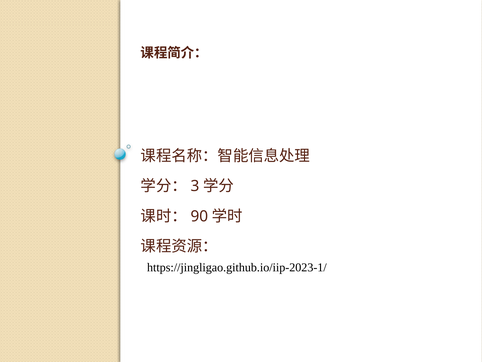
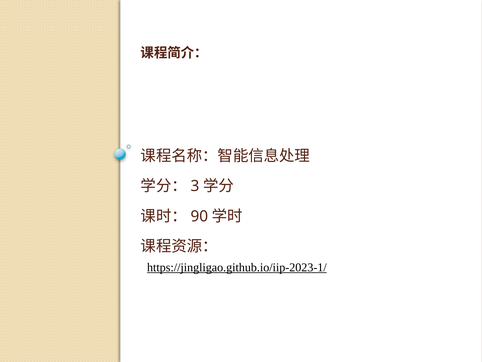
https://jingligao.github.io/iip-2023-1/ underline: none -> present
